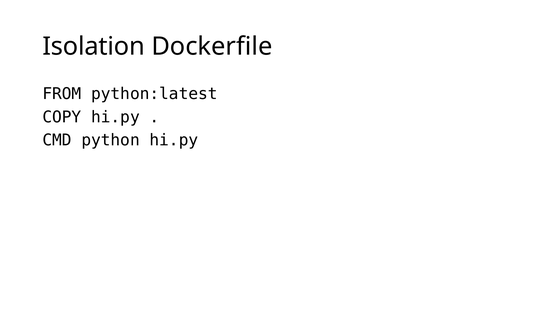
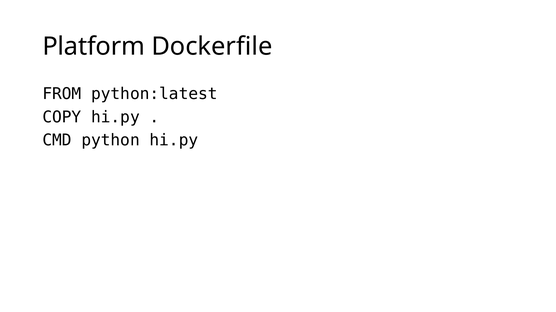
Isolation: Isolation -> Platform
